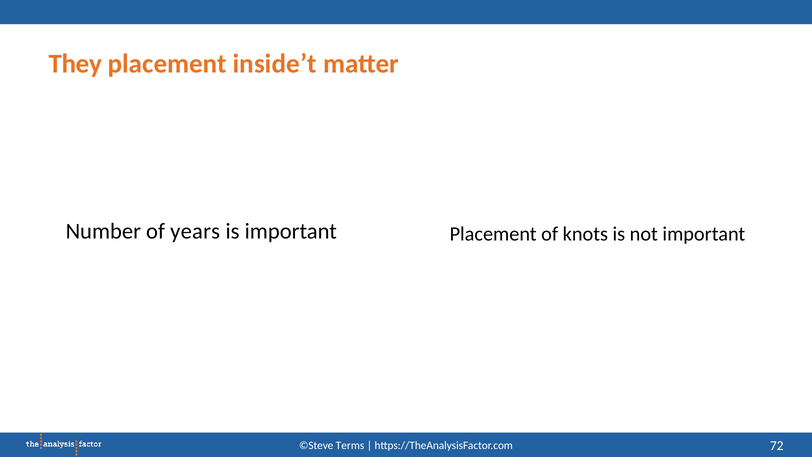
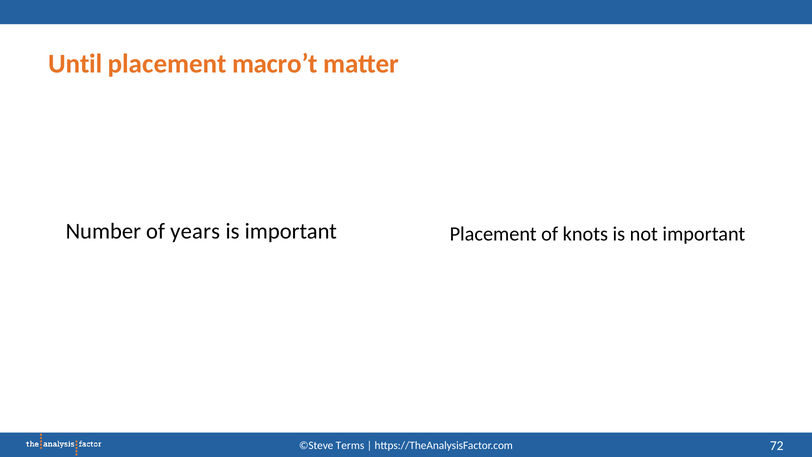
They: They -> Until
inside’t: inside’t -> macro’t
